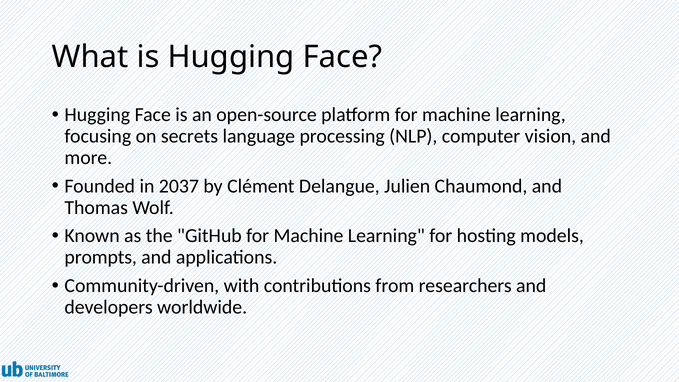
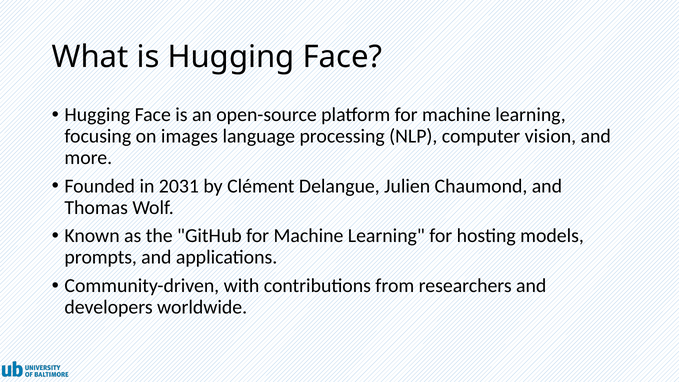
secrets: secrets -> images
2037: 2037 -> 2031
